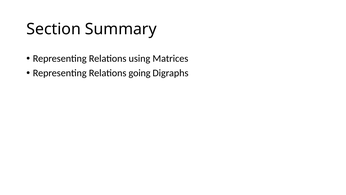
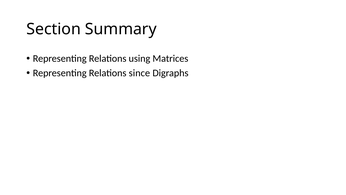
going: going -> since
